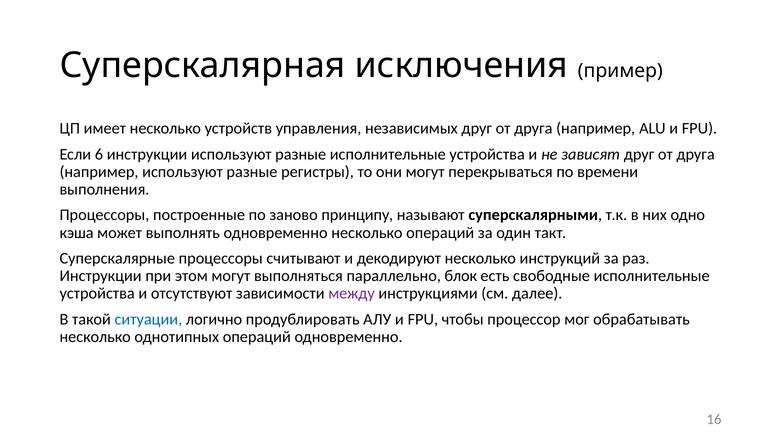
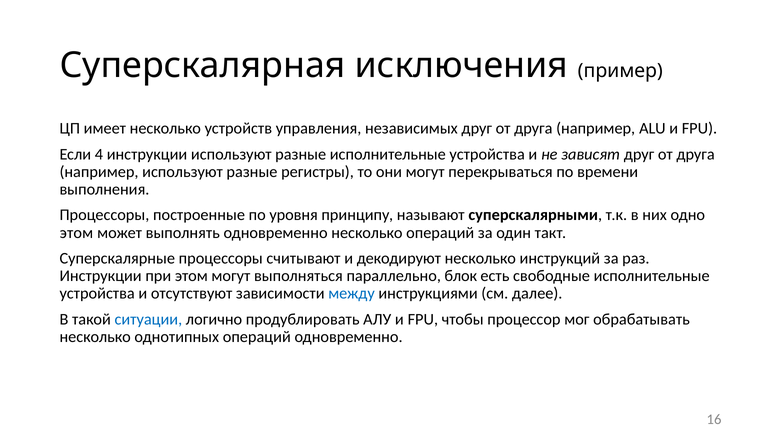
6: 6 -> 4
заново: заново -> уровня
кэша at (77, 233): кэша -> этом
между colour: purple -> blue
